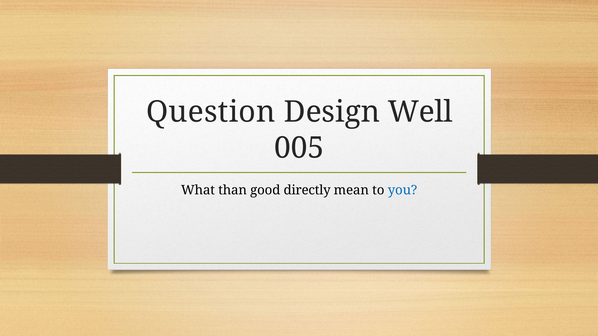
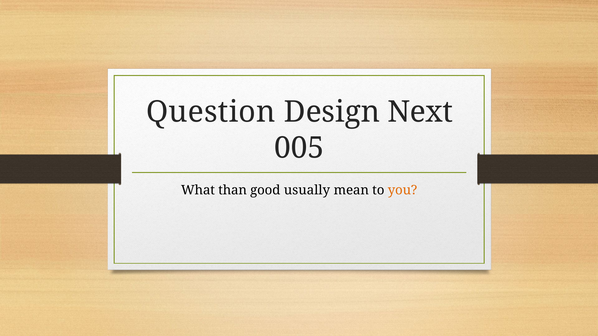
Well: Well -> Next
directly: directly -> usually
you colour: blue -> orange
